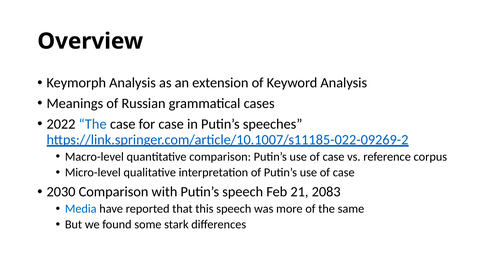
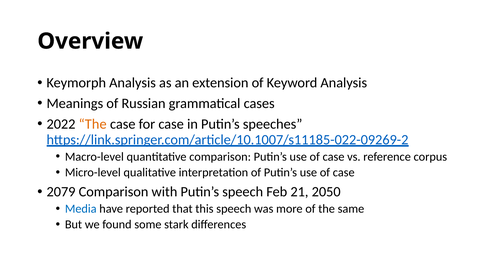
The at (93, 124) colour: blue -> orange
2030: 2030 -> 2079
2083: 2083 -> 2050
